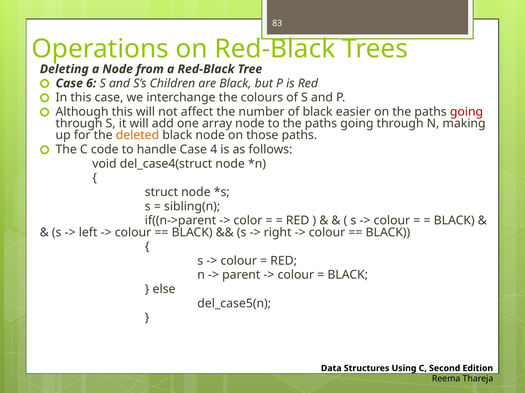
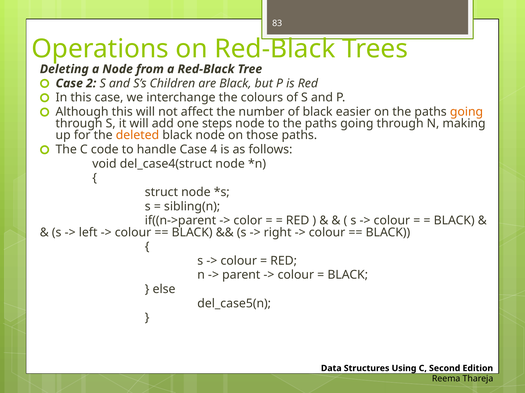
6: 6 -> 2
going at (467, 112) colour: red -> orange
array: array -> steps
